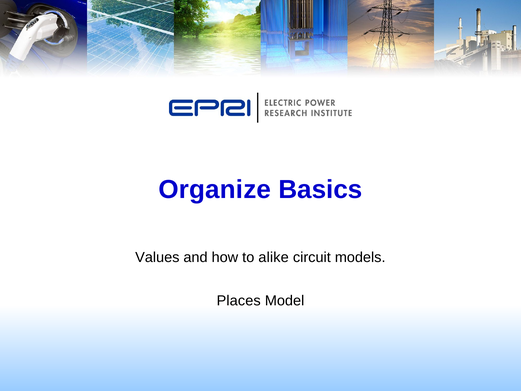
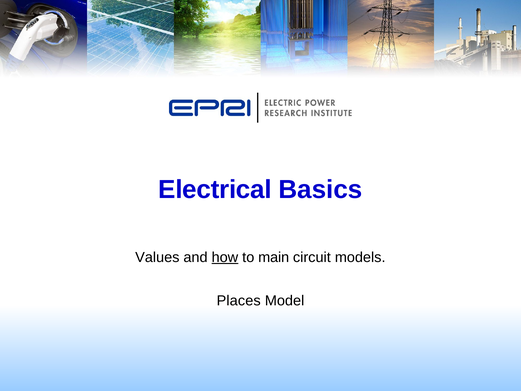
Organize: Organize -> Electrical
how underline: none -> present
alike: alike -> main
